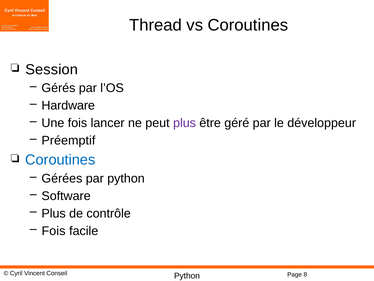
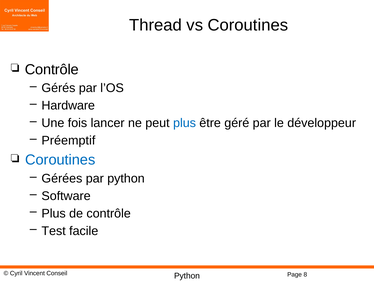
Session at (52, 69): Session -> Contrôle
plus at (185, 123) colour: purple -> blue
Fois at (54, 230): Fois -> Test
